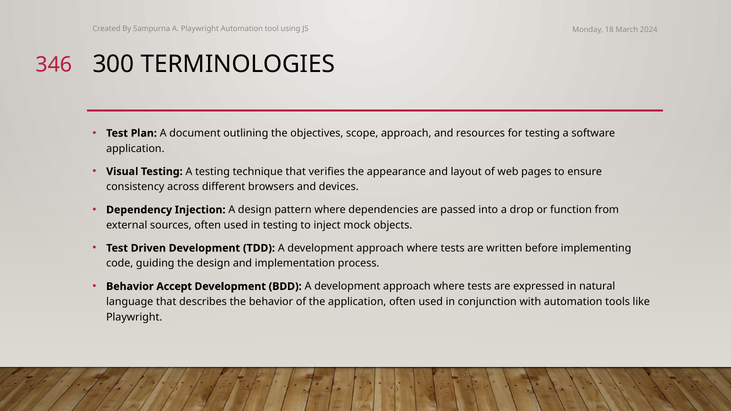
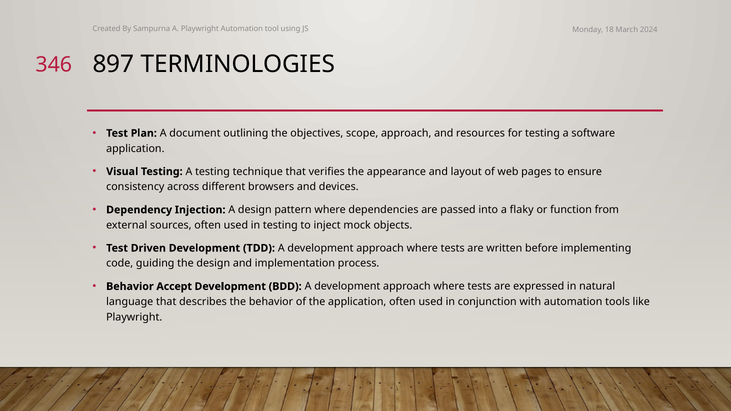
300: 300 -> 897
drop: drop -> flaky
